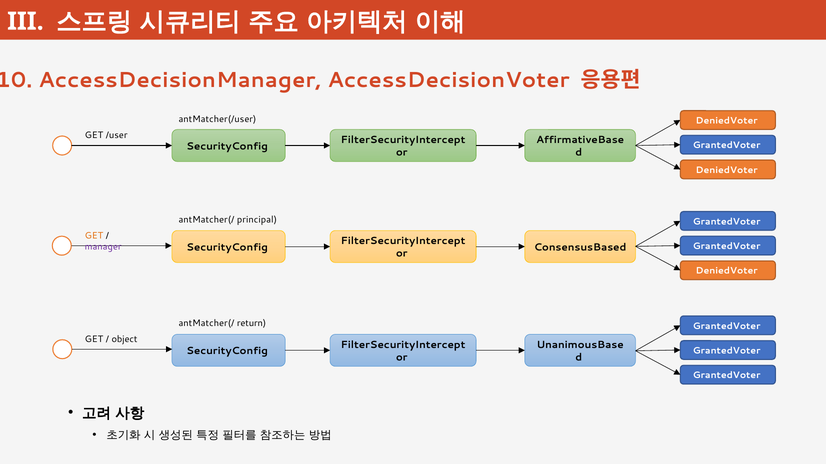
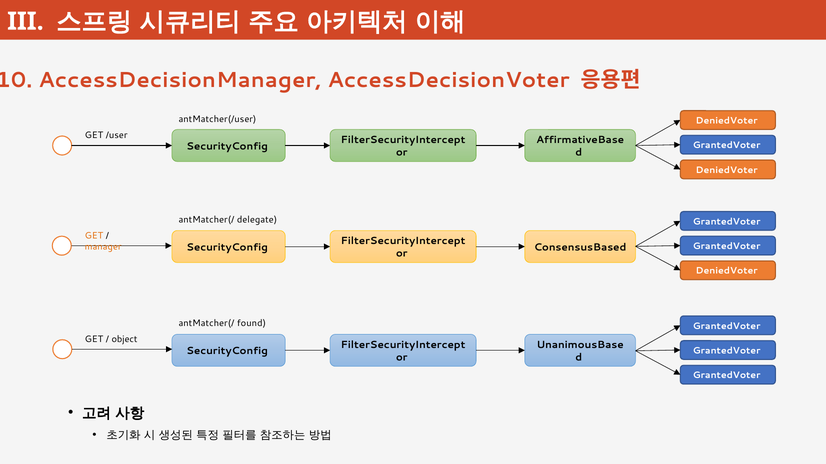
principal: principal -> delegate
manager colour: purple -> orange
return: return -> found
